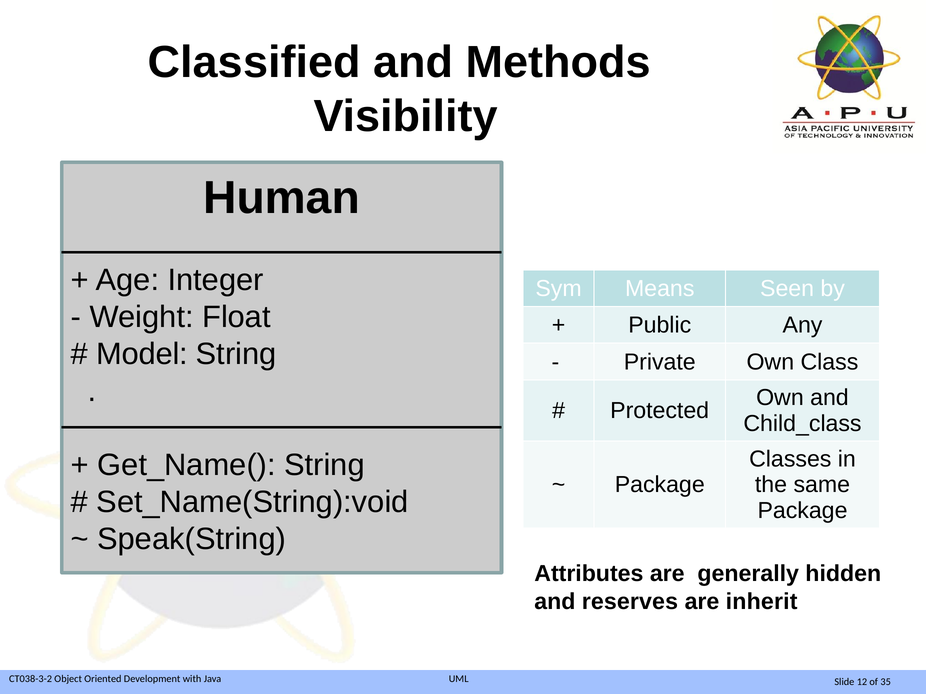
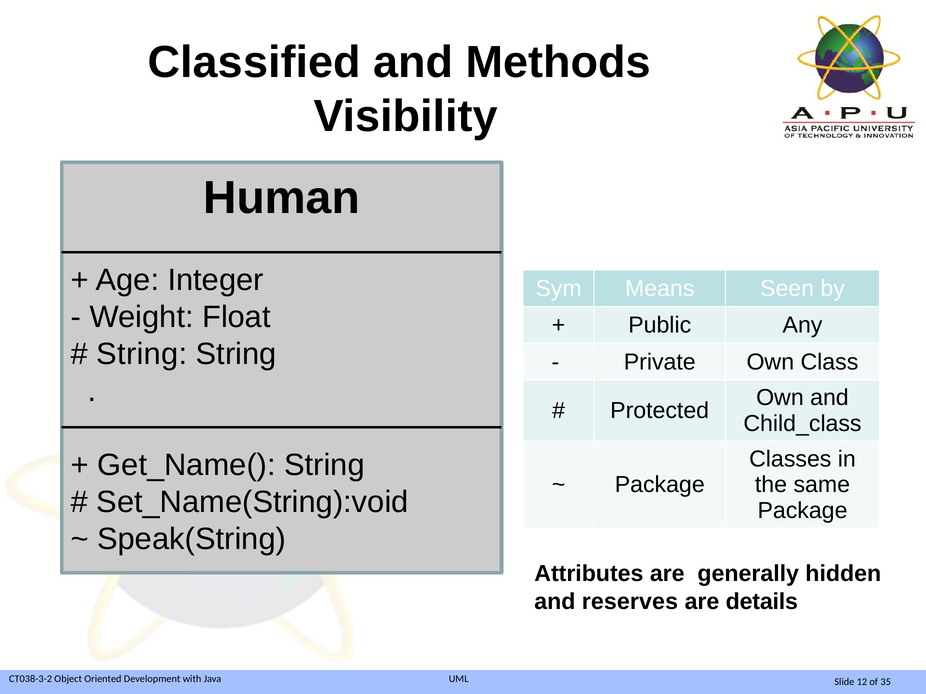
Model at (142, 354): Model -> String
inherit: inherit -> details
